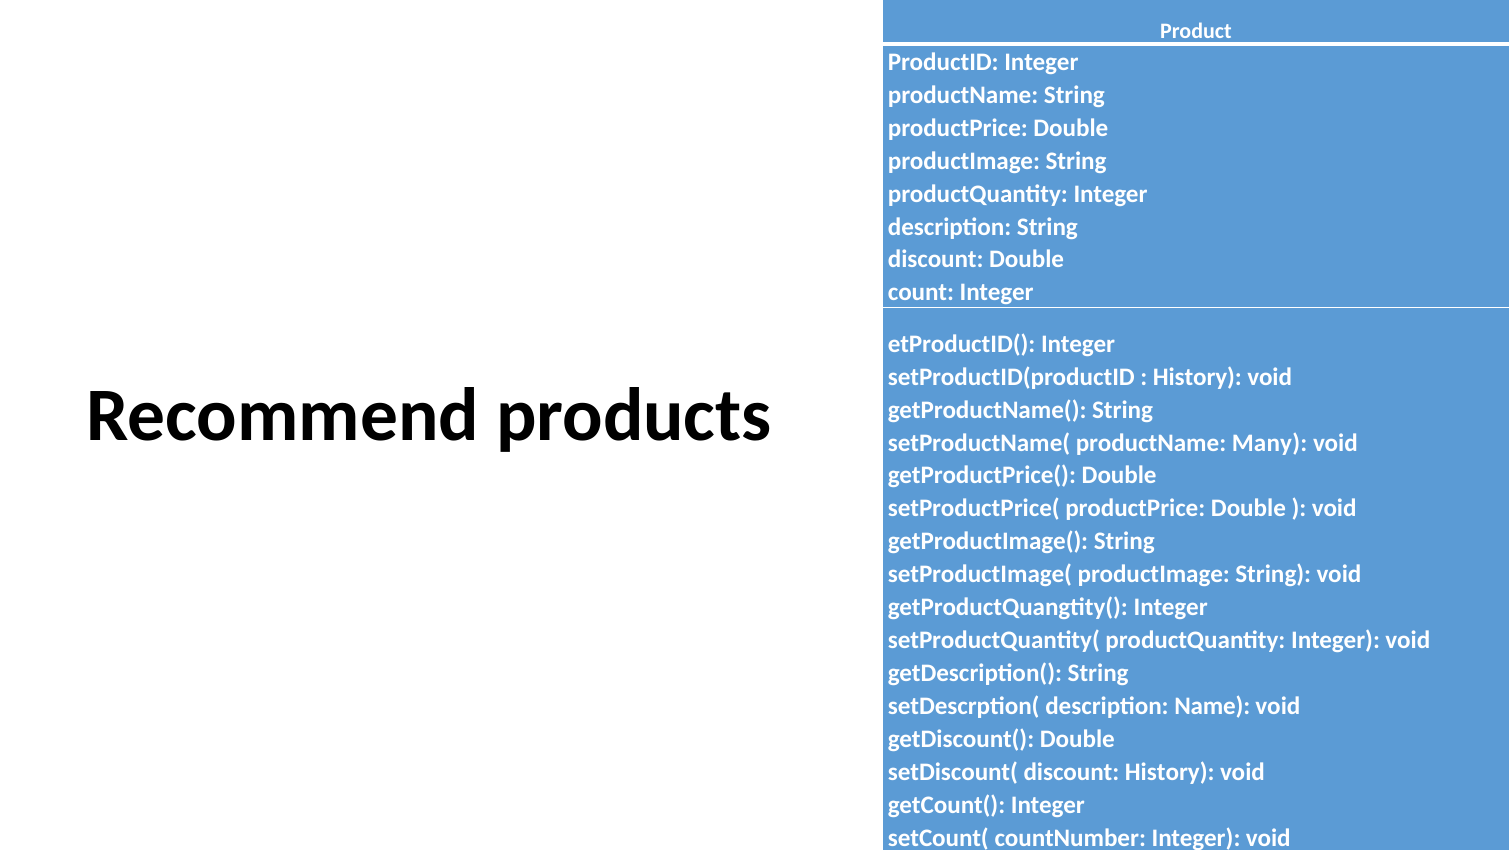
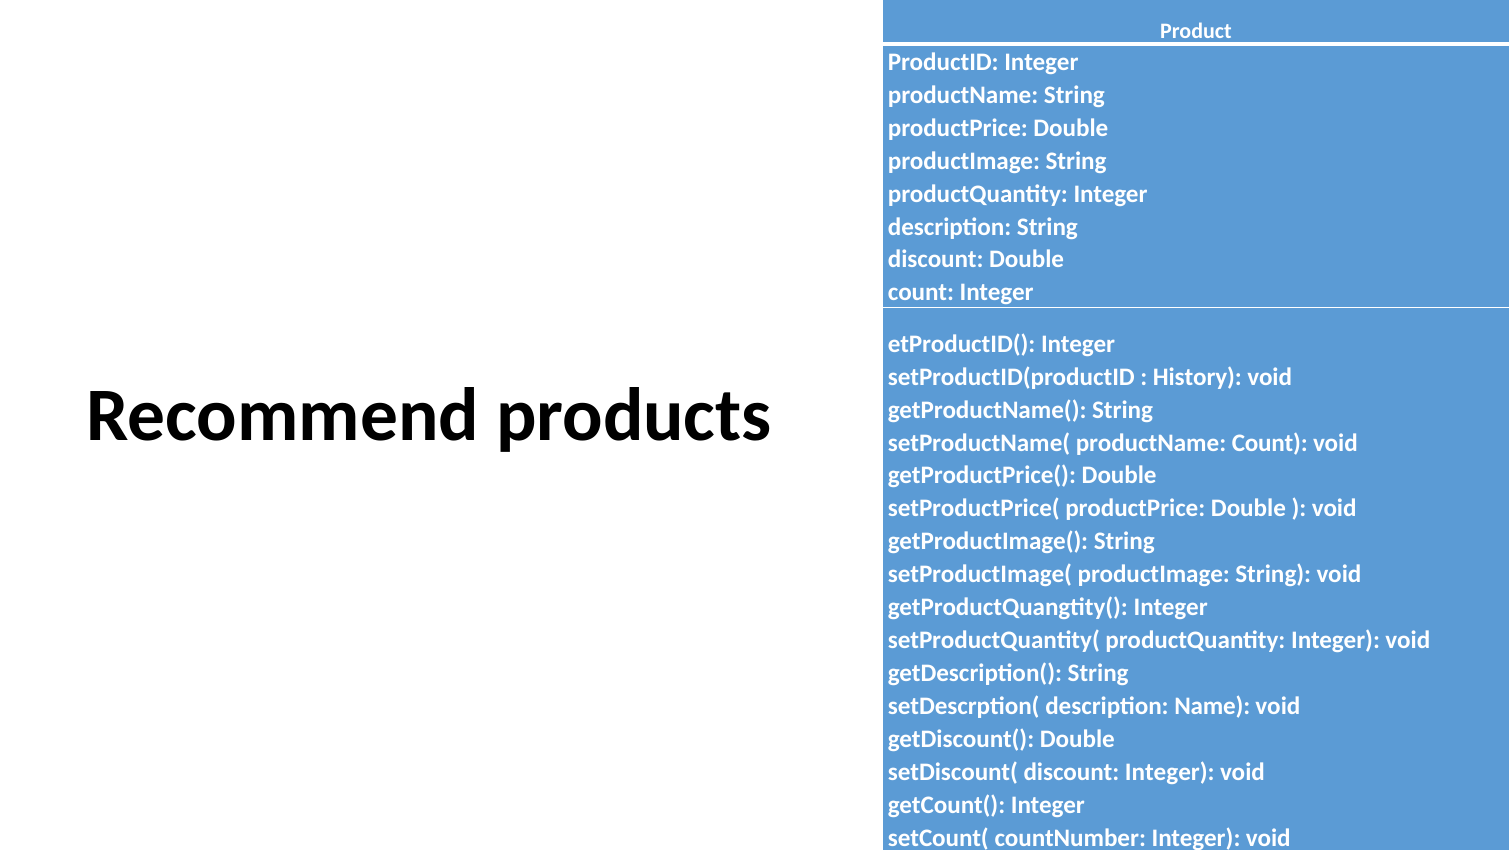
productName Many: Many -> Count
discount History: History -> Integer
